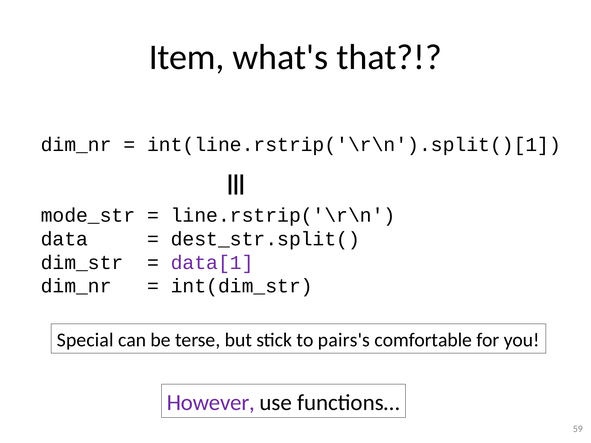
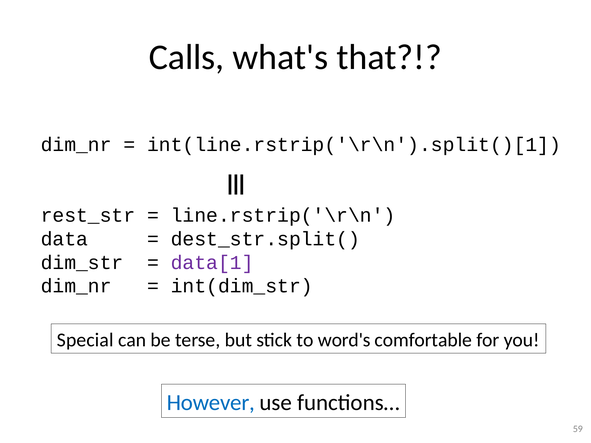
Item: Item -> Calls
mode_str: mode_str -> rest_str
pairs's: pairs's -> word's
However colour: purple -> blue
